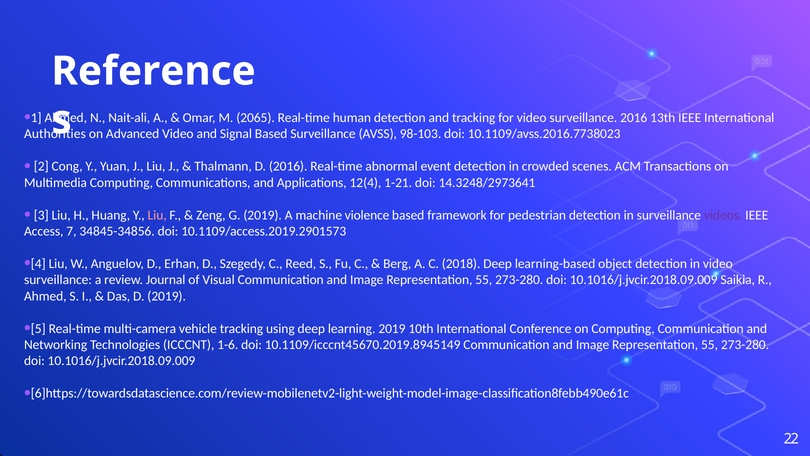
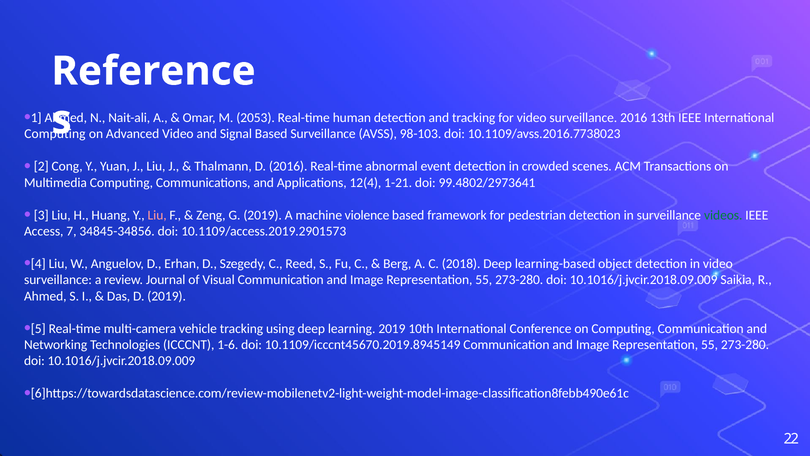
2065: 2065 -> 2053
Authorities at (55, 134): Authorities -> Computing
14.3248/2973641: 14.3248/2973641 -> 99.4802/2973641
videos colour: purple -> green
